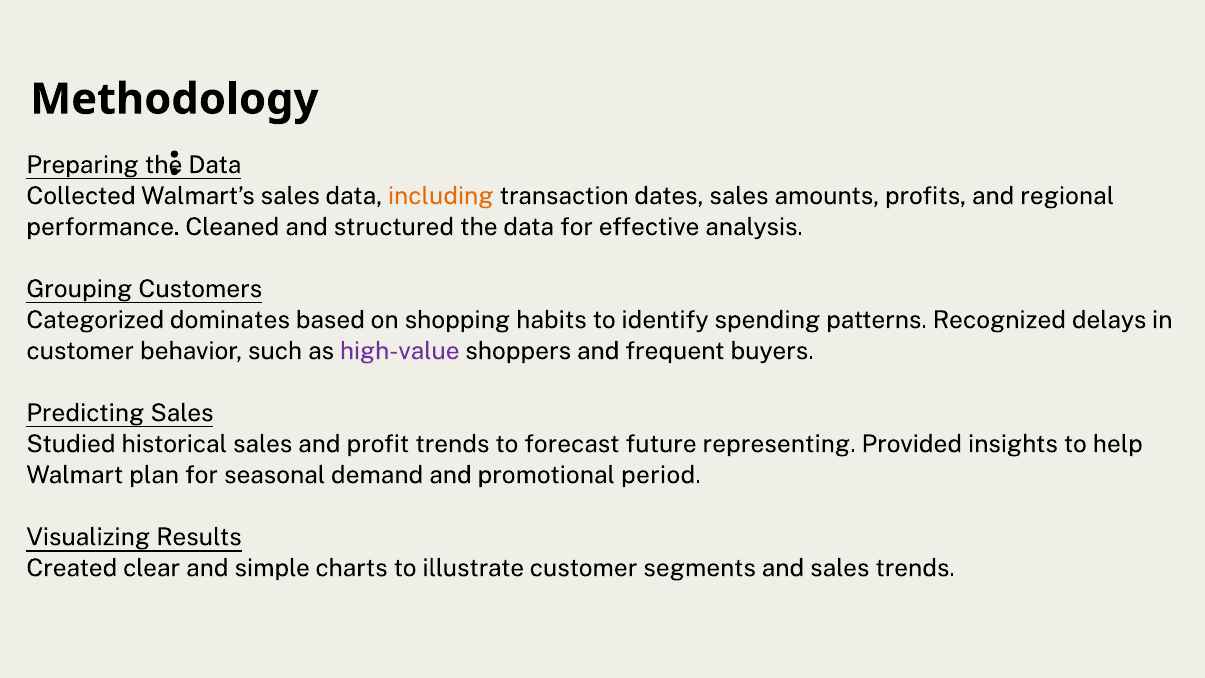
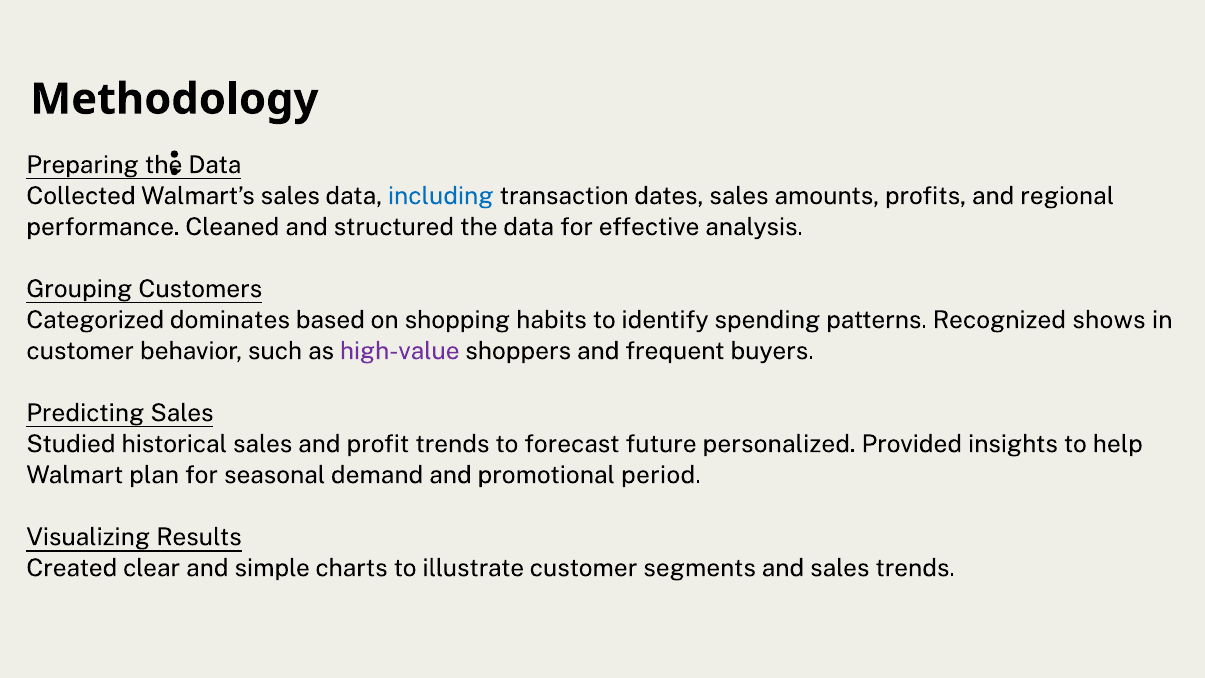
including colour: orange -> blue
delays: delays -> shows
representing: representing -> personalized
